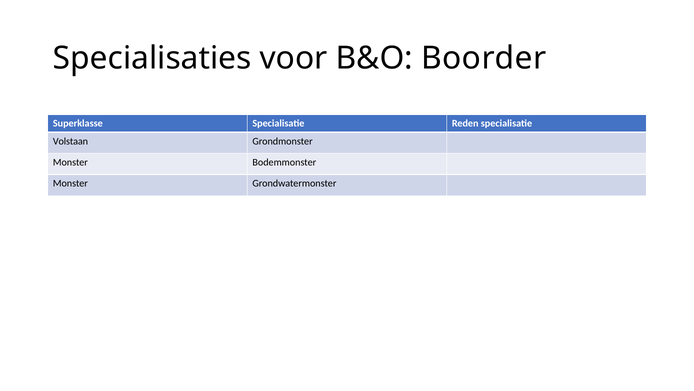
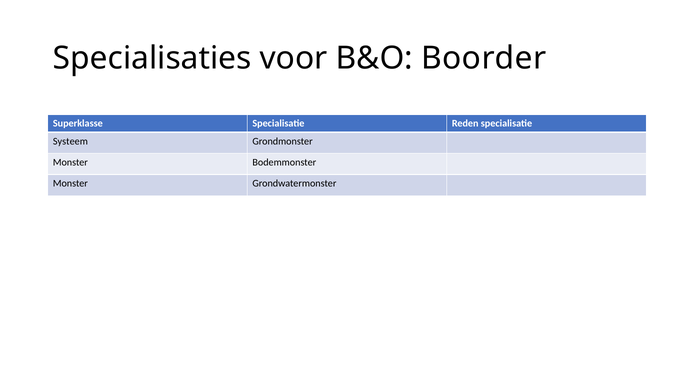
Volstaan: Volstaan -> Systeem
